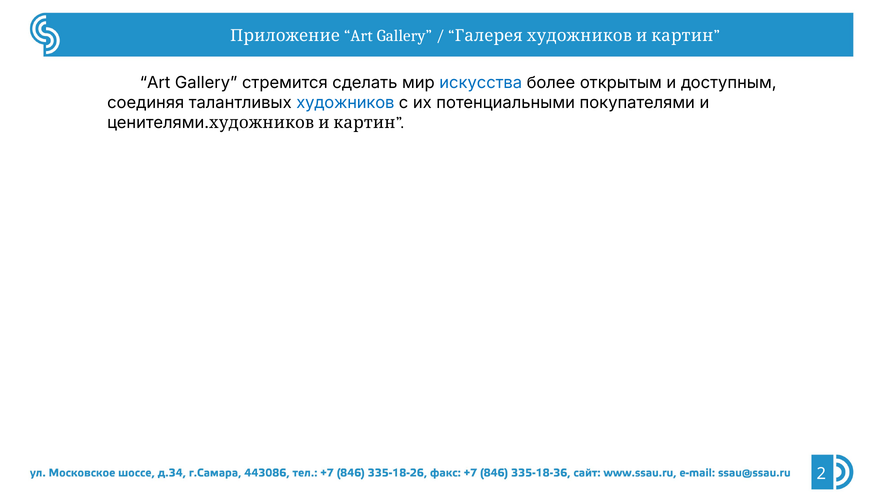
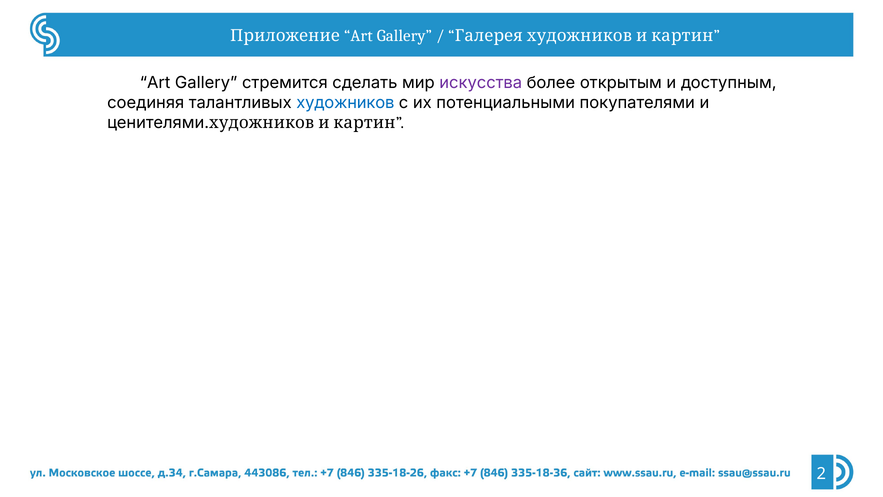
искусства colour: blue -> purple
